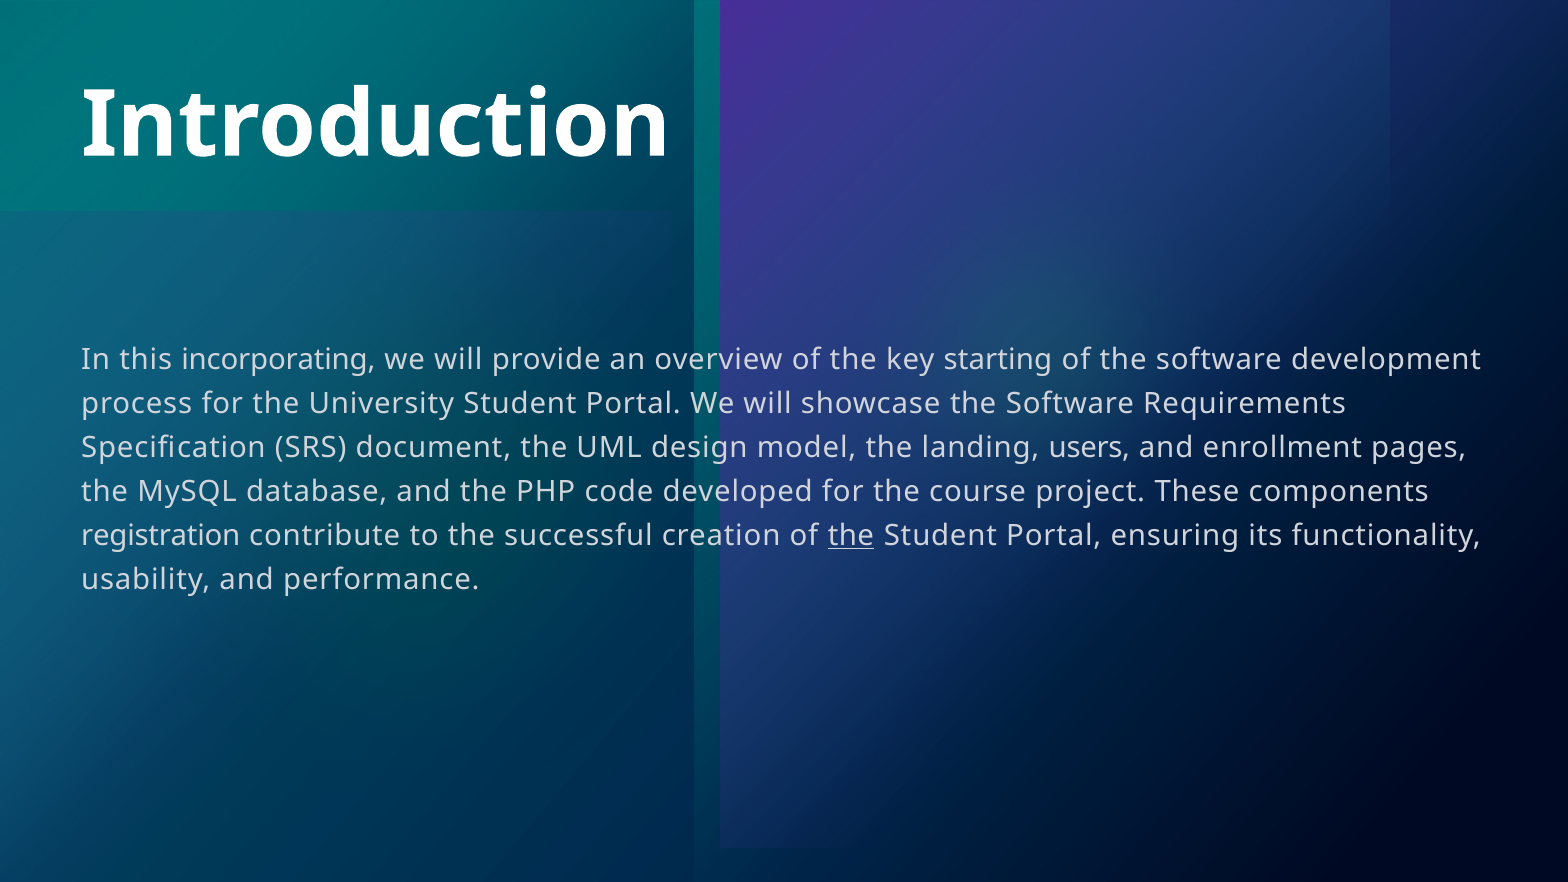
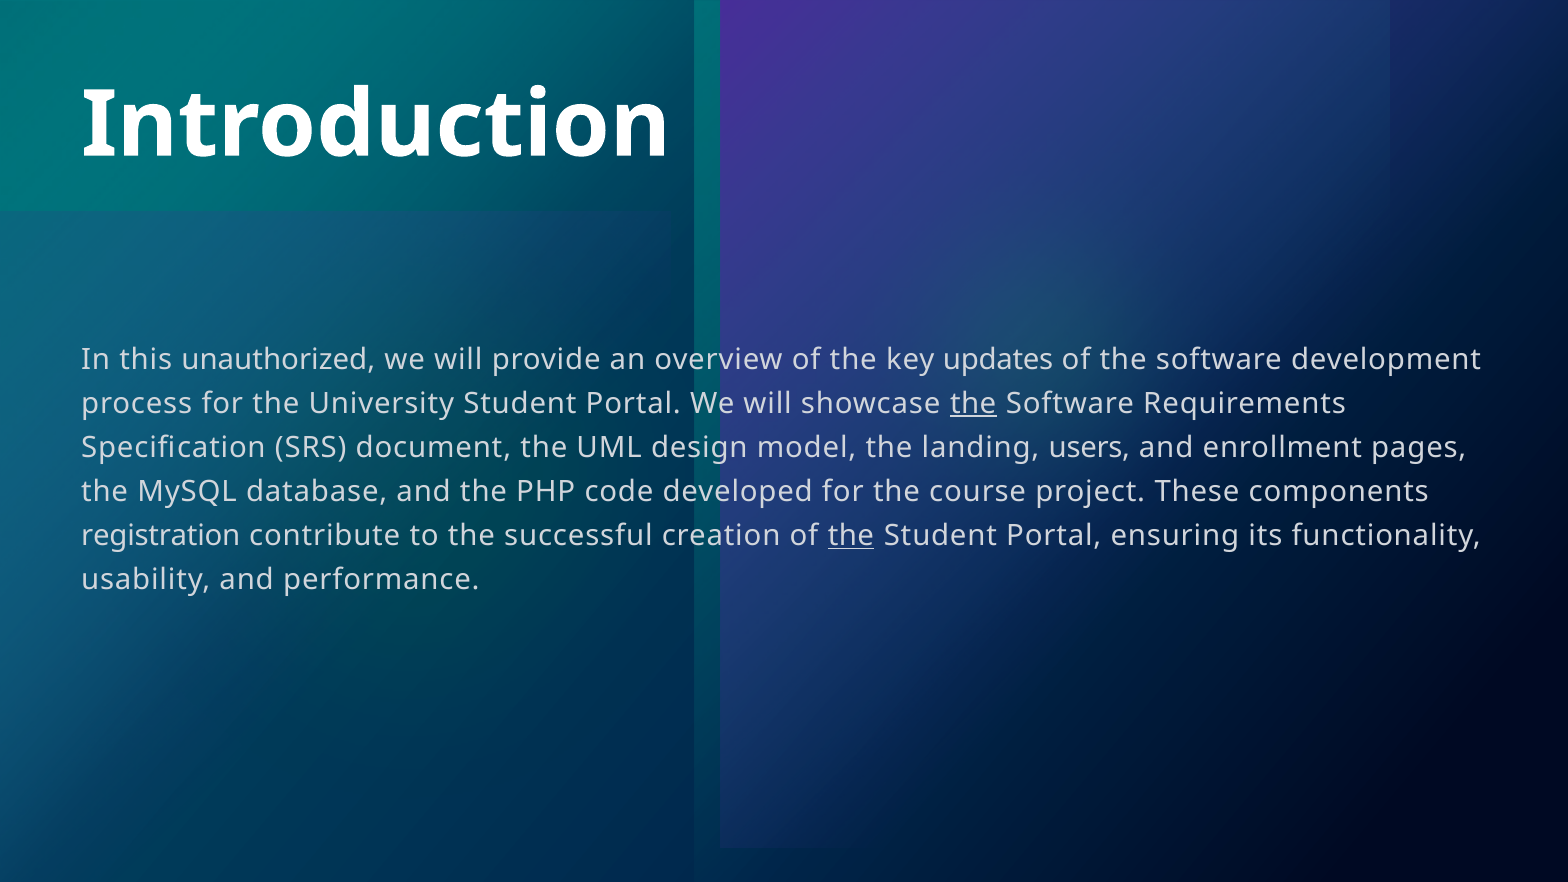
incorporating: incorporating -> unauthorized
starting: starting -> updates
the at (973, 404) underline: none -> present
